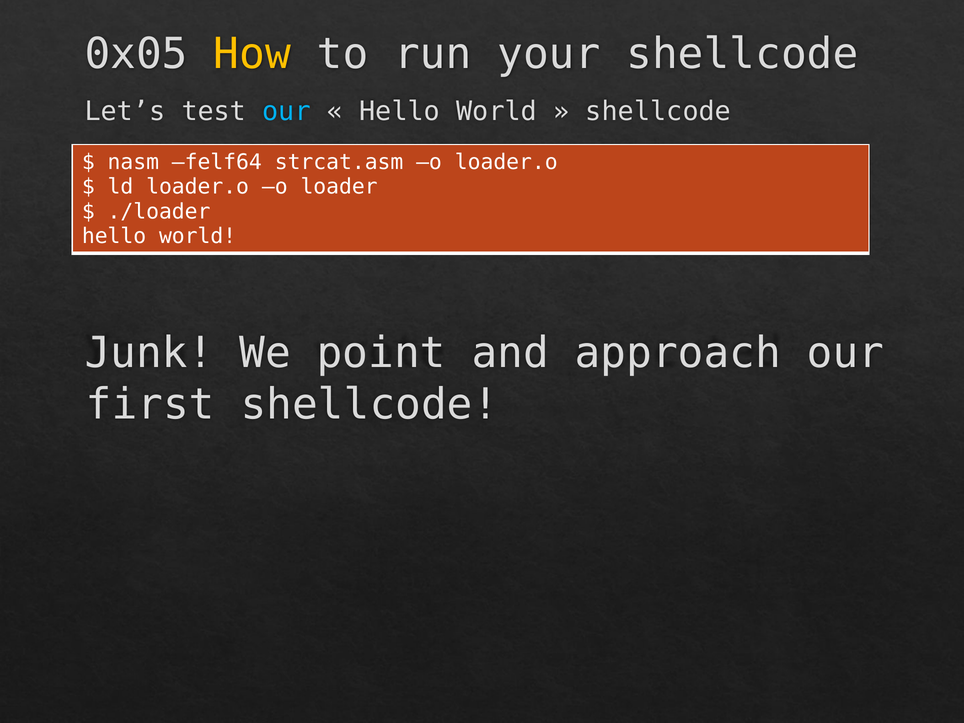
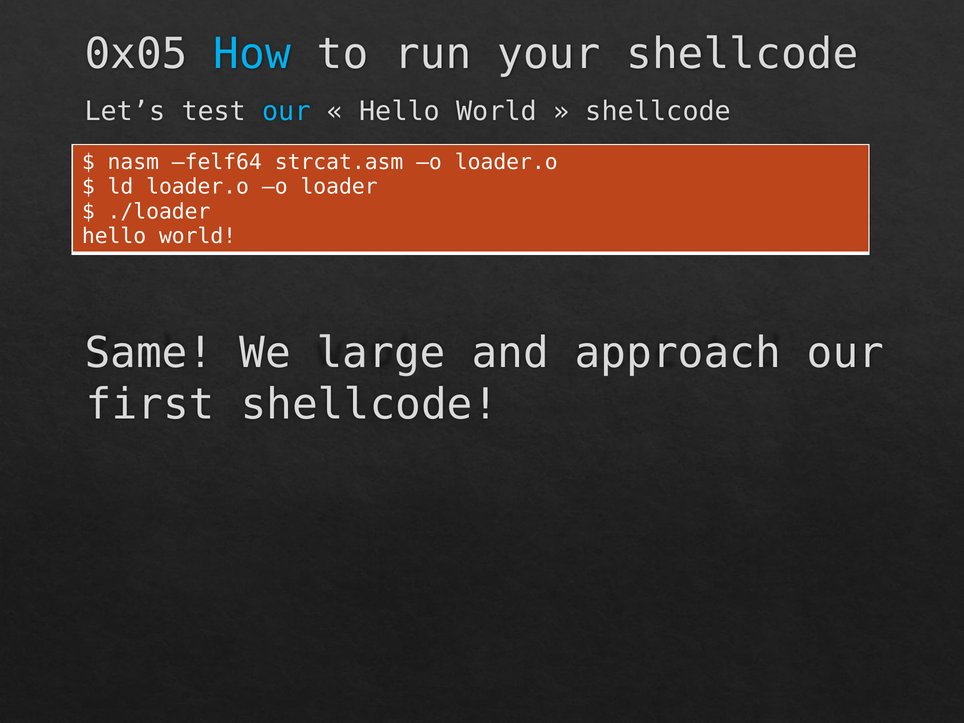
How colour: yellow -> light blue
Junk: Junk -> Same
point: point -> large
